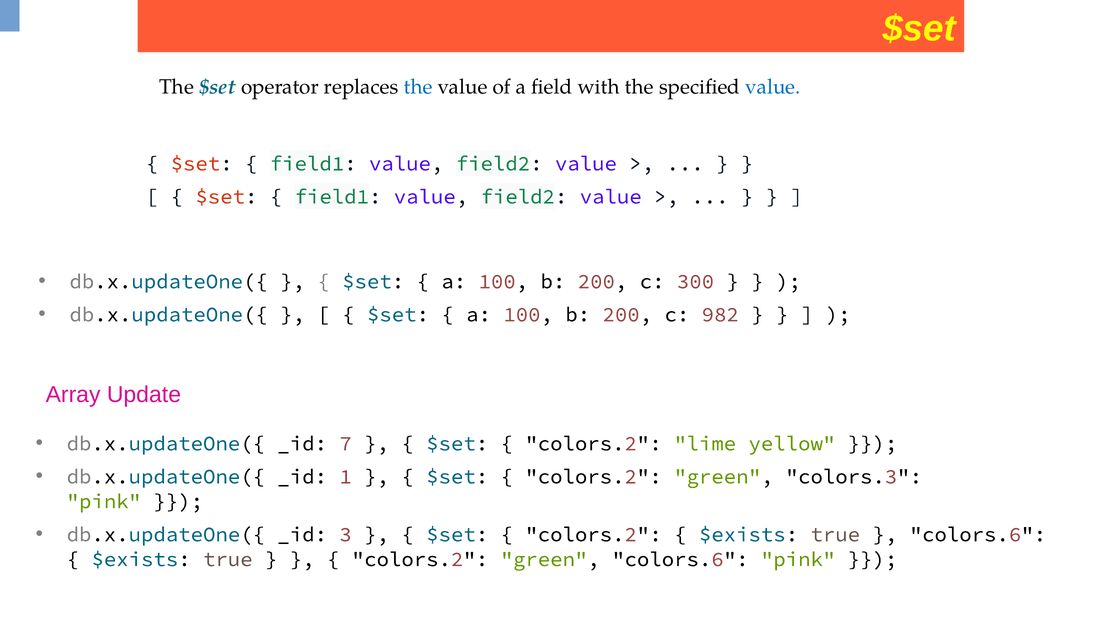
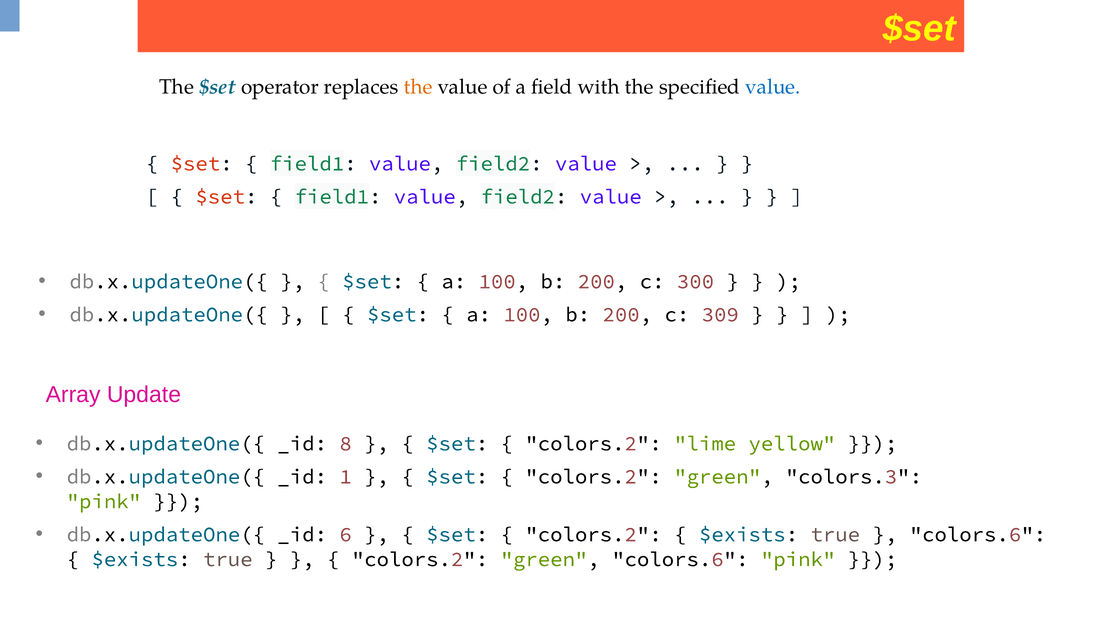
the at (418, 87) colour: blue -> orange
982: 982 -> 309
7: 7 -> 8
3: 3 -> 6
